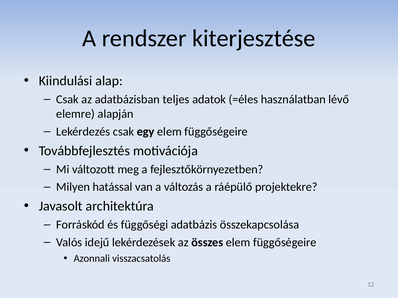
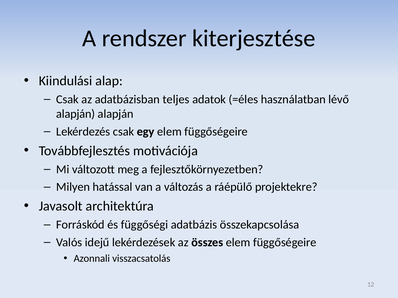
elemre at (76, 114): elemre -> alapján
